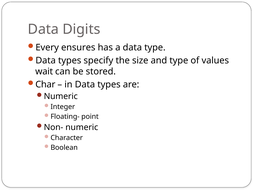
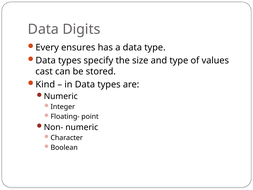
wait: wait -> cast
Char: Char -> Kind
